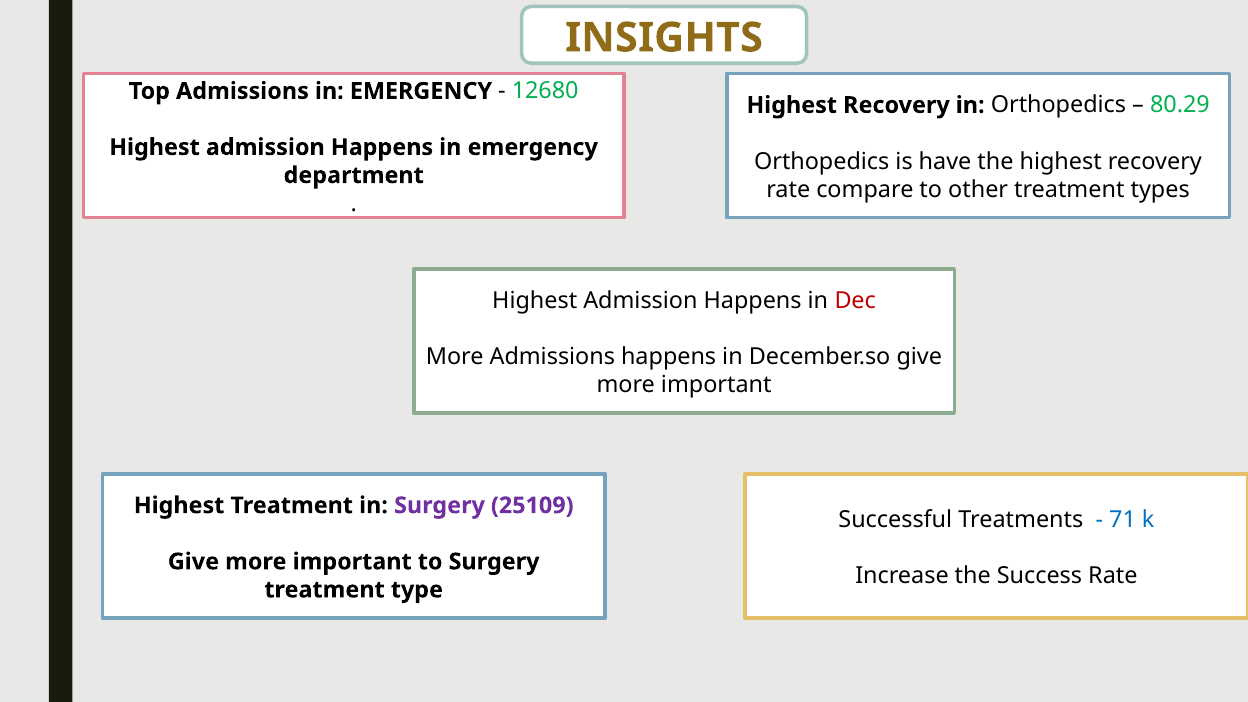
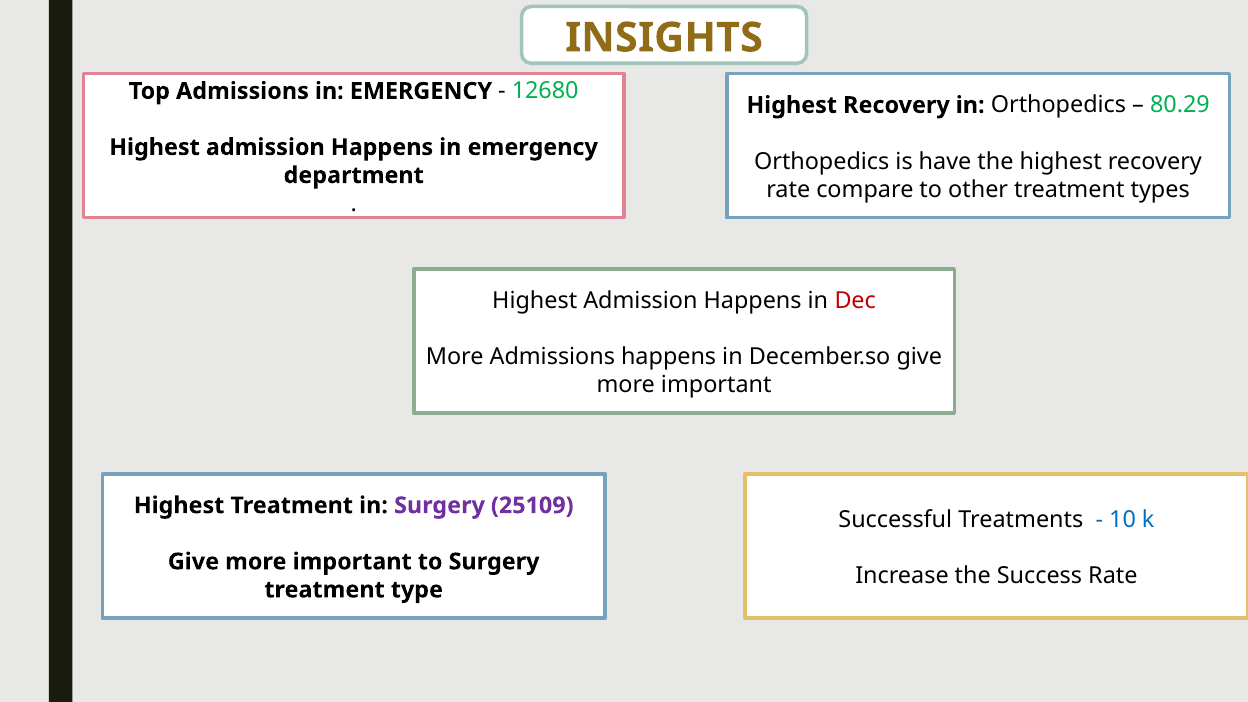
71: 71 -> 10
